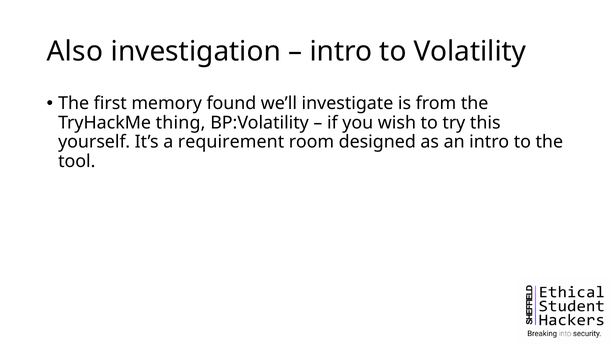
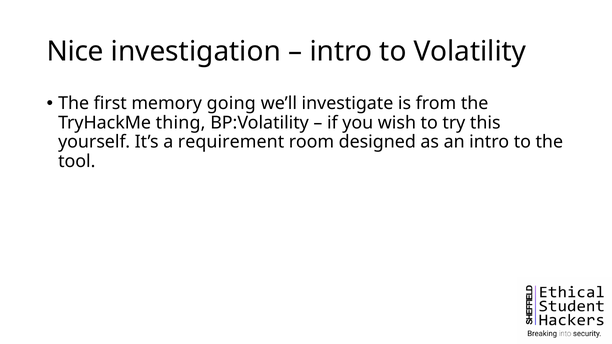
Also: Also -> Nice
found: found -> going
